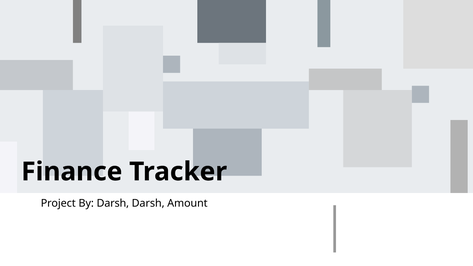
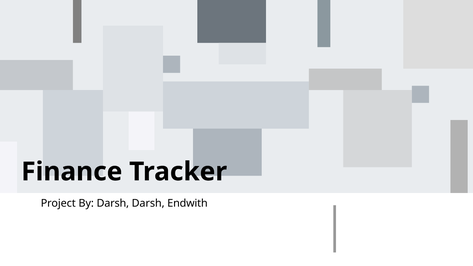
Amount: Amount -> Endwith
